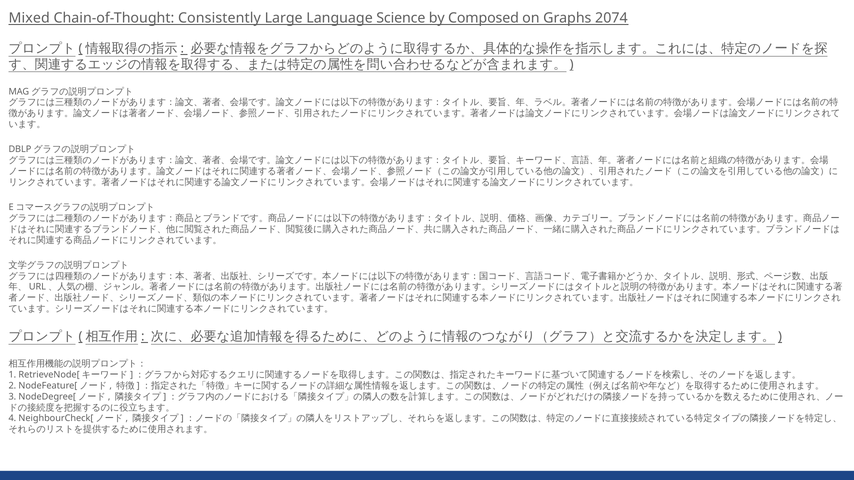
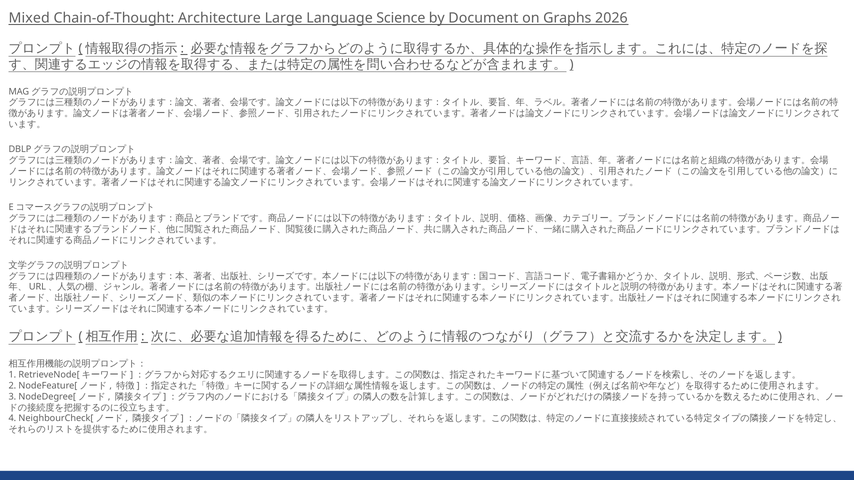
Consistently: Consistently -> Architecture
Composed: Composed -> Document
2074: 2074 -> 2026
